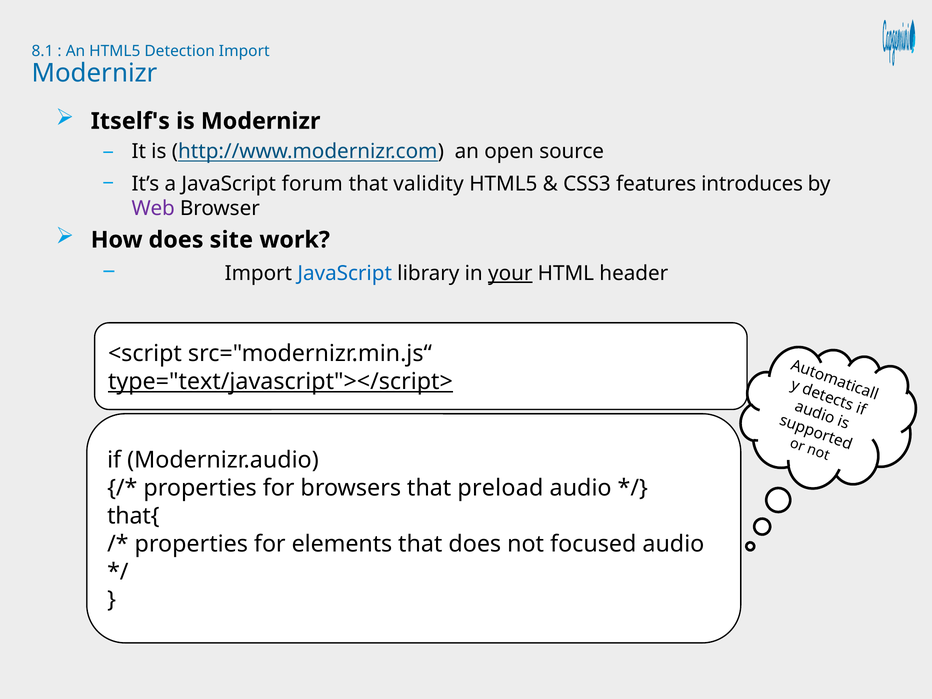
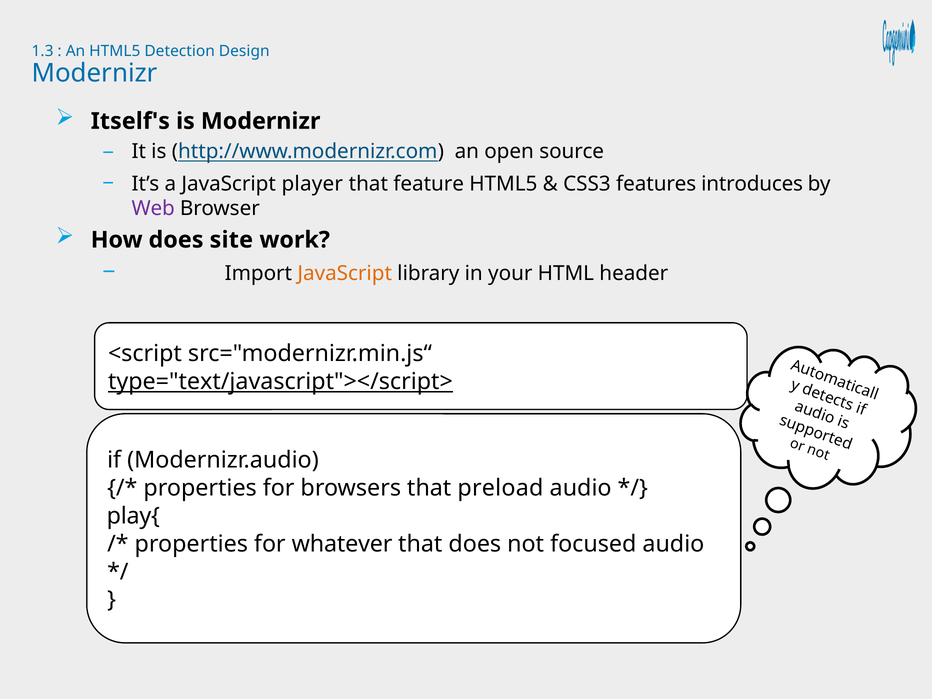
8.1: 8.1 -> 1.3
Detection Import: Import -> Design
forum: forum -> player
validity: validity -> feature
JavaScript at (345, 273) colour: blue -> orange
your underline: present -> none
that{: that{ -> play{
elements: elements -> whatever
